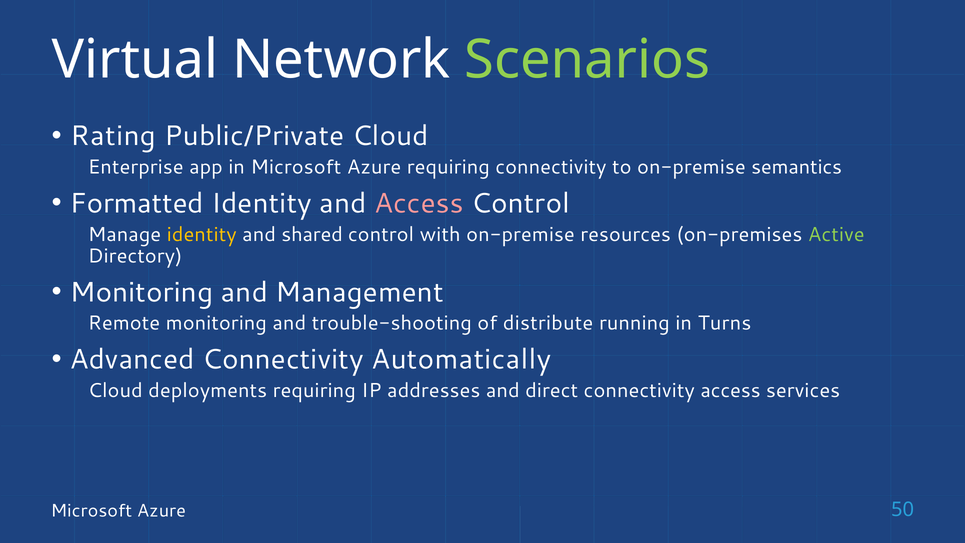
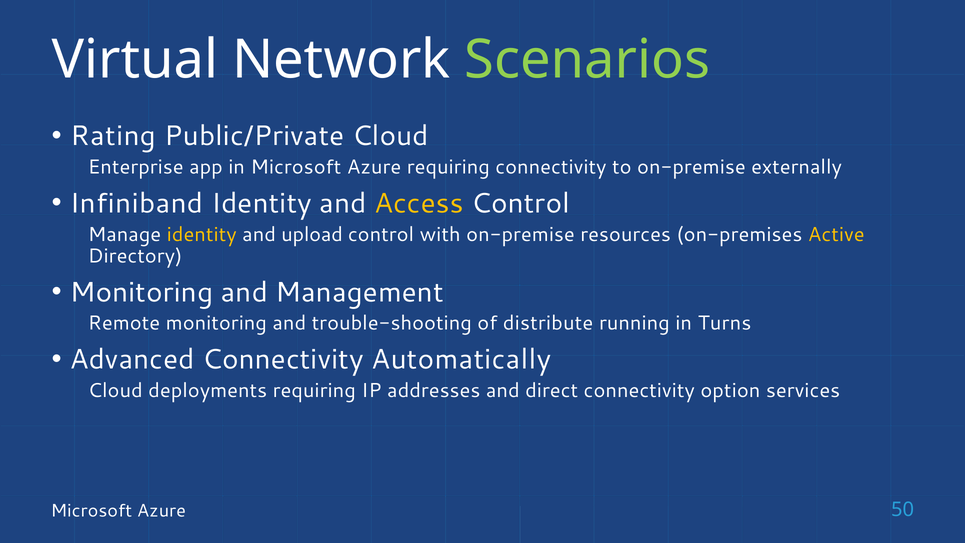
semantics: semantics -> externally
Formatted: Formatted -> Infiniband
Access at (419, 203) colour: pink -> yellow
shared: shared -> upload
Active colour: light green -> yellow
connectivity access: access -> option
